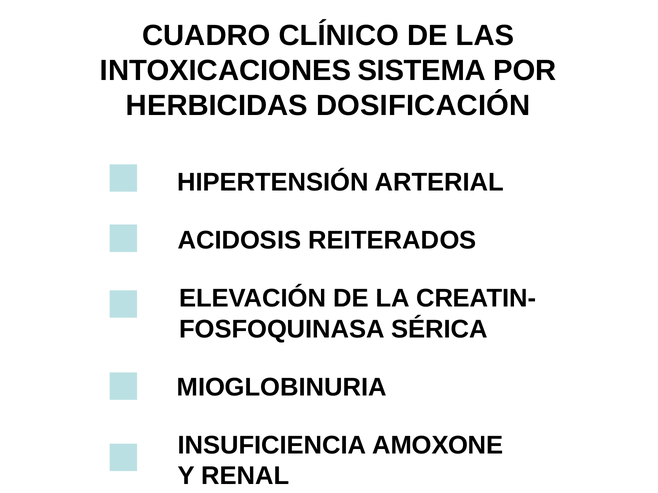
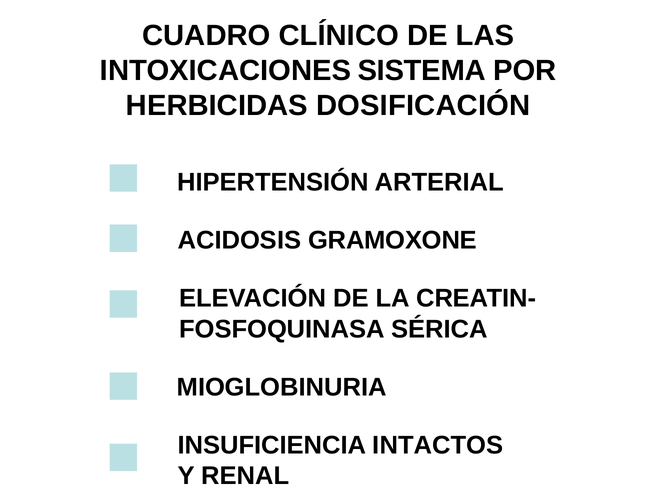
REITERADOS: REITERADOS -> GRAMOXONE
AMOXONE: AMOXONE -> INTACTOS
